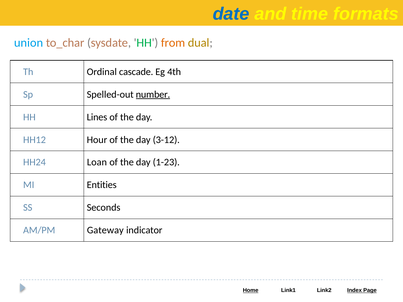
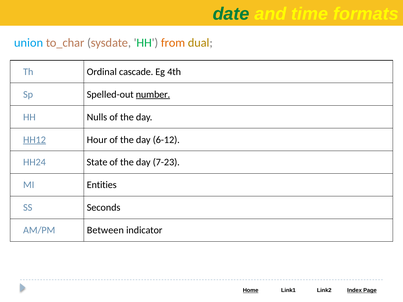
date colour: blue -> green
Lines: Lines -> Nulls
HH12 underline: none -> present
3-12: 3-12 -> 6-12
Loan: Loan -> State
1-23: 1-23 -> 7-23
Gateway: Gateway -> Between
